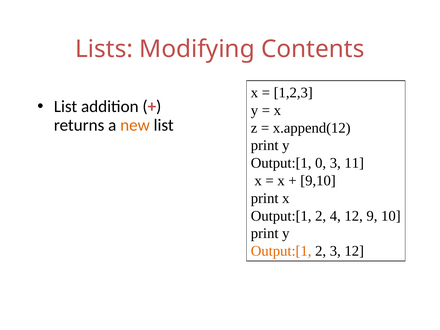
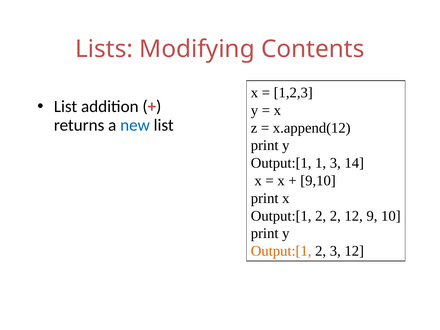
new colour: orange -> blue
0: 0 -> 1
11: 11 -> 14
2 4: 4 -> 2
